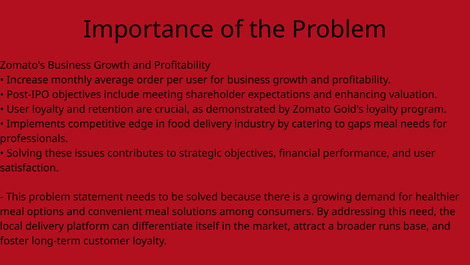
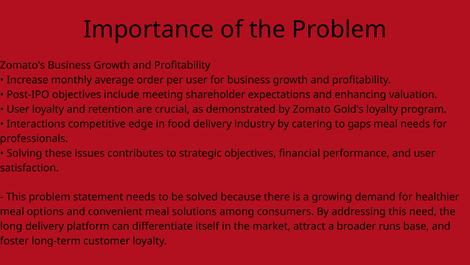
Implements: Implements -> Interactions
local: local -> long
